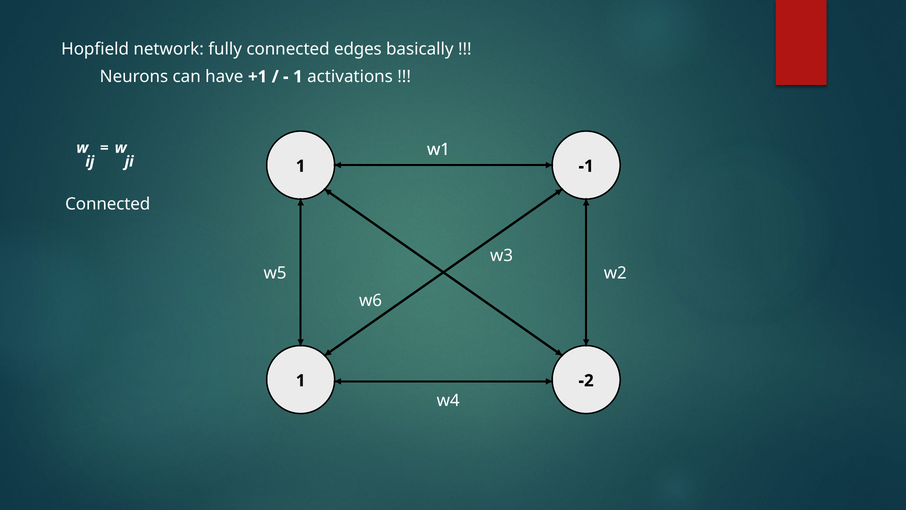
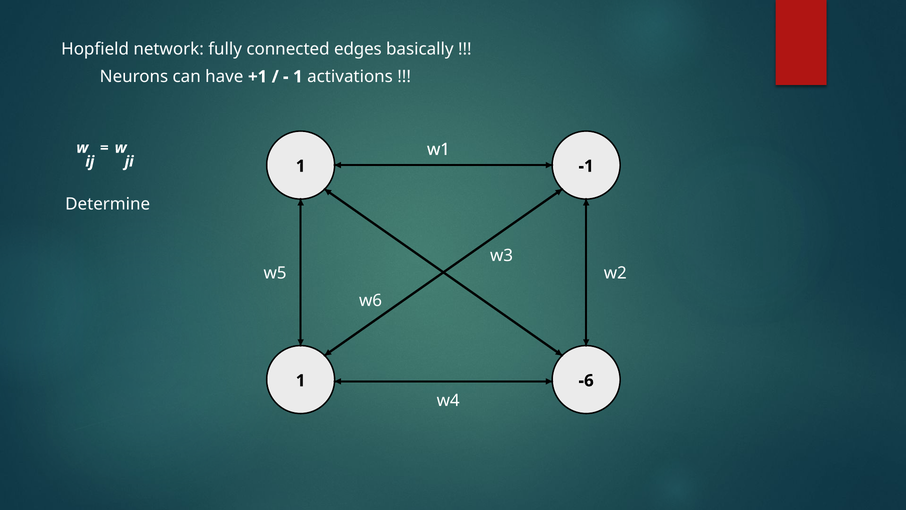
Connected at (108, 204): Connected -> Determine
-2: -2 -> -6
